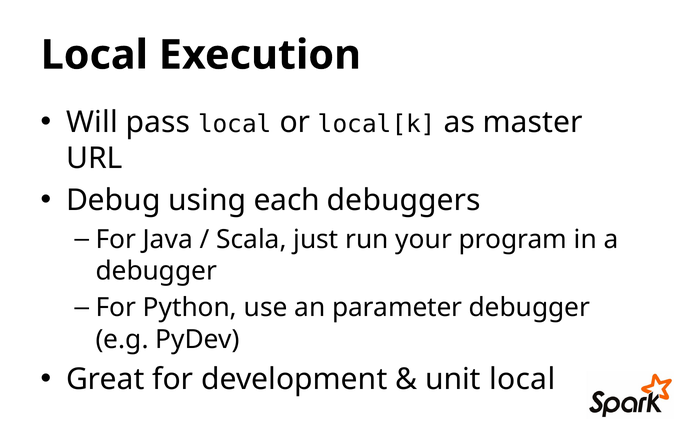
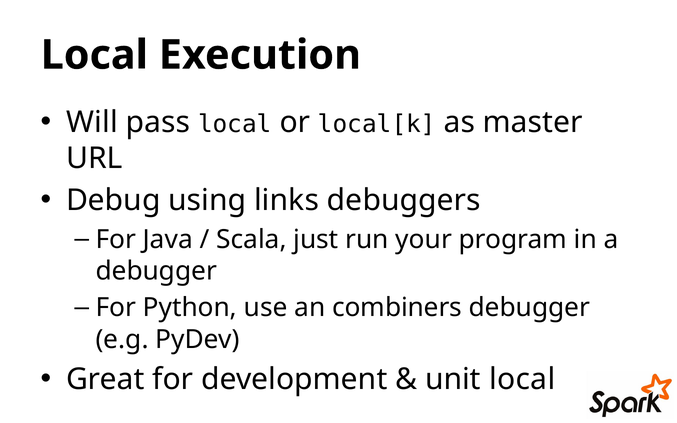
each: each -> links
parameter: parameter -> combiners
